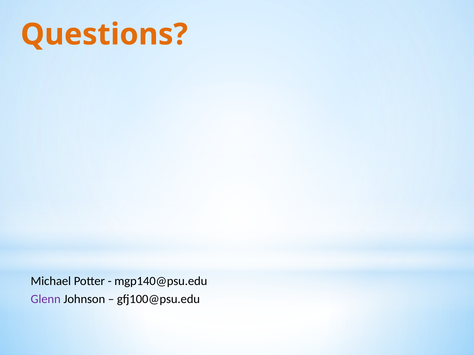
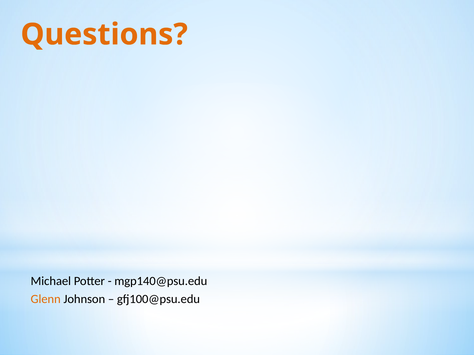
Glenn colour: purple -> orange
